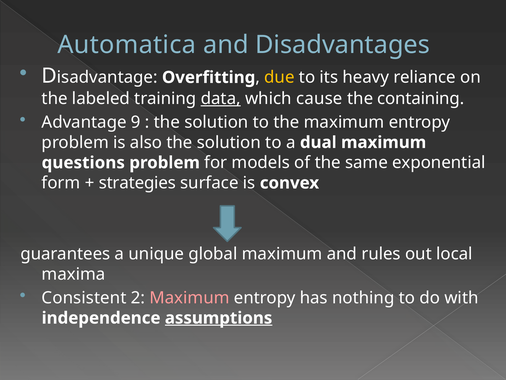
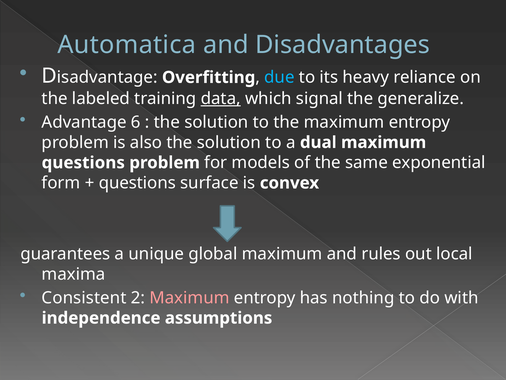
due colour: yellow -> light blue
cause: cause -> signal
containing: containing -> generalize
9: 9 -> 6
strategies at (137, 183): strategies -> questions
assumptions underline: present -> none
